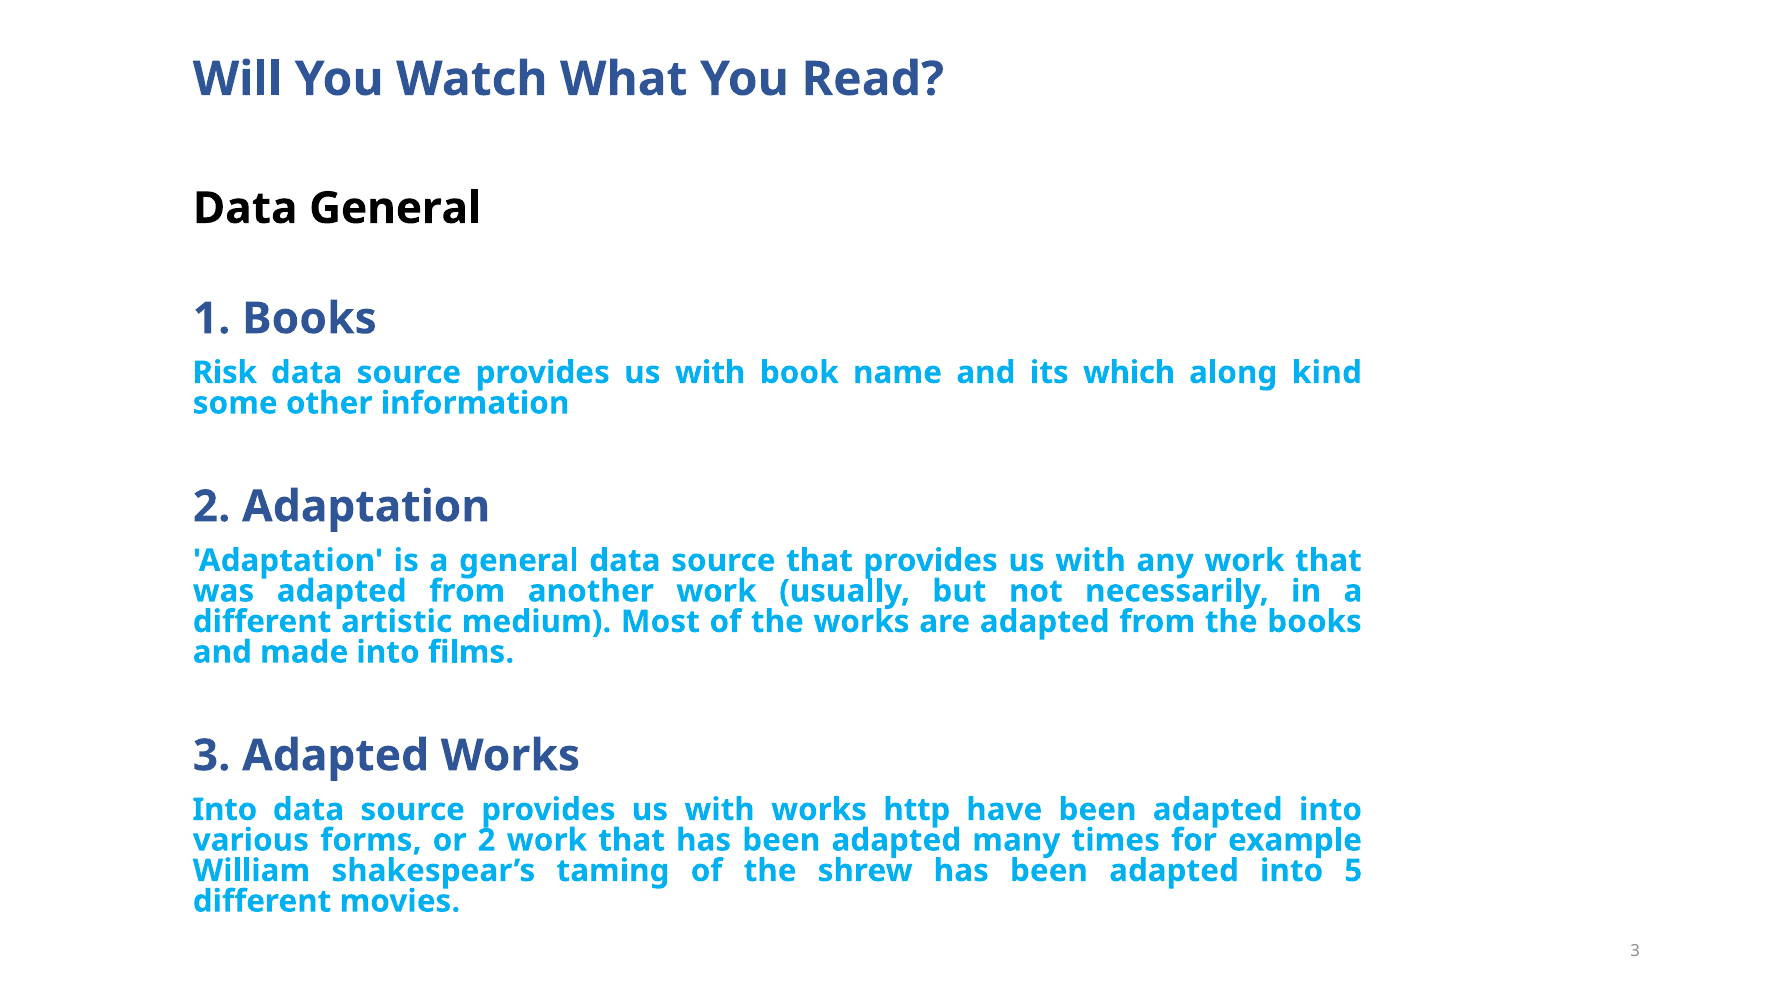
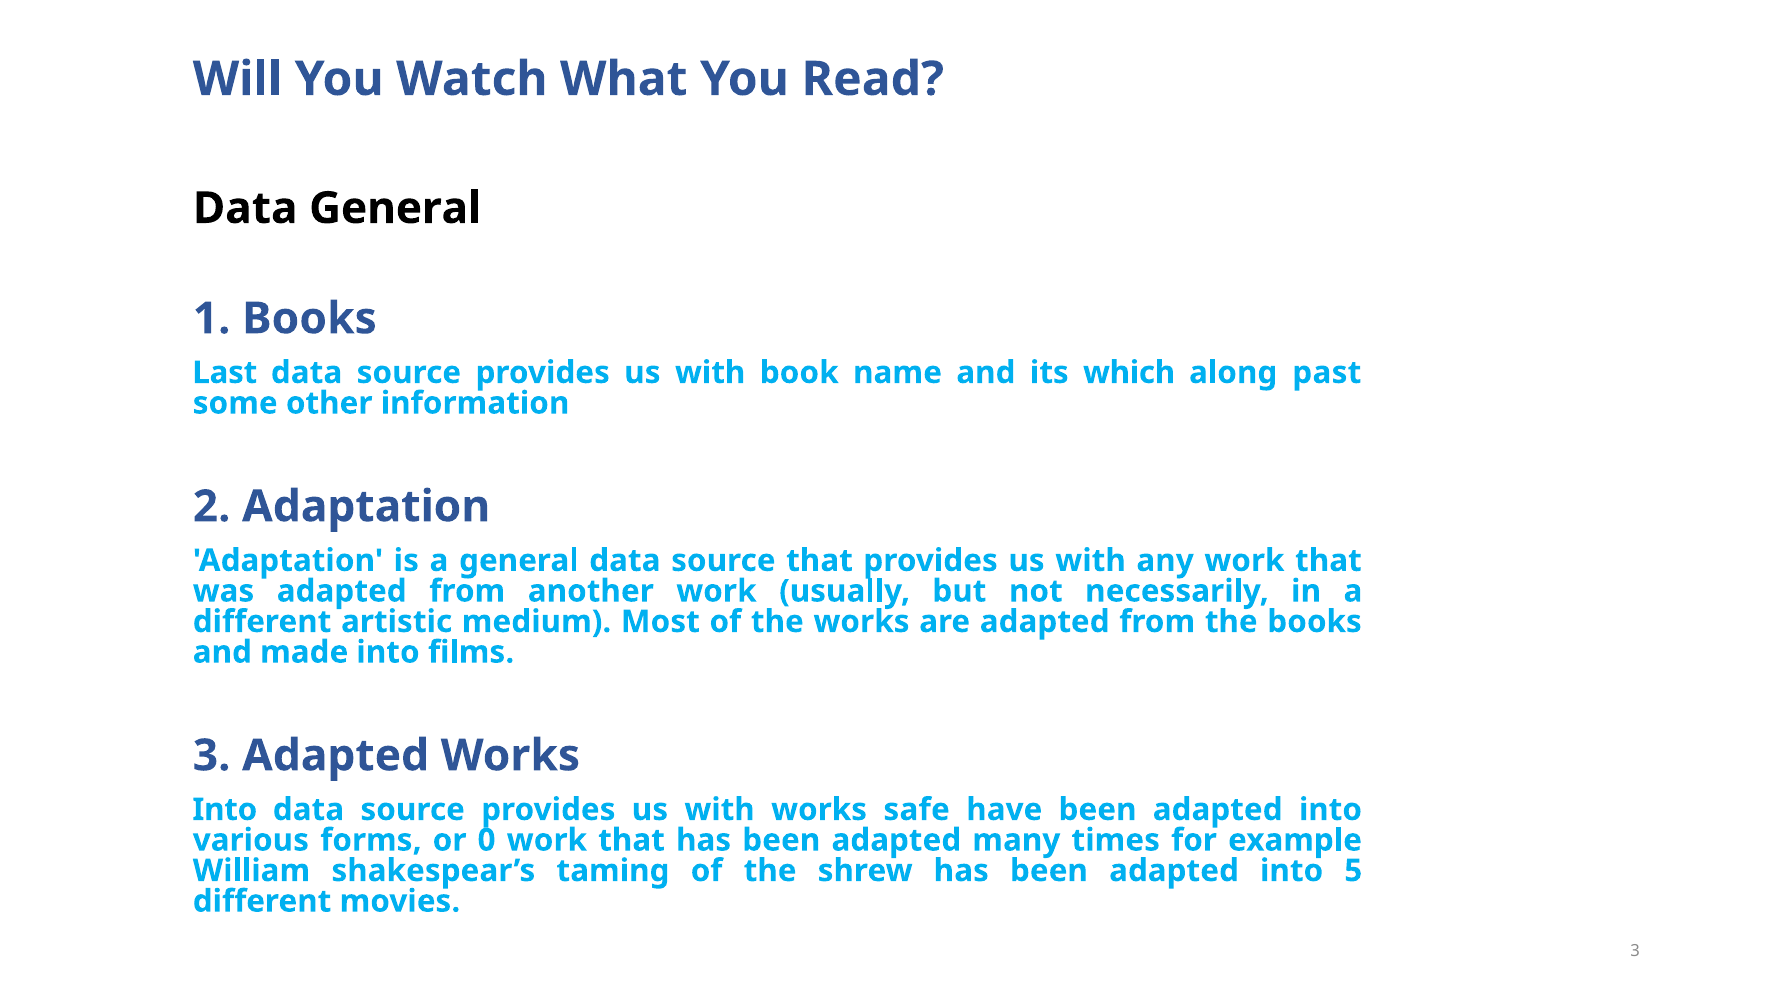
Risk: Risk -> Last
kind: kind -> past
http: http -> safe
or 2: 2 -> 0
